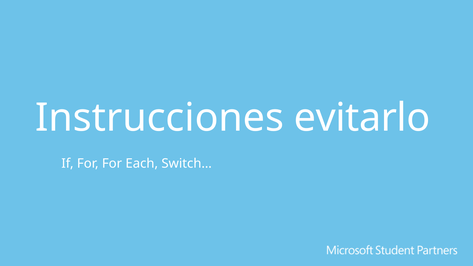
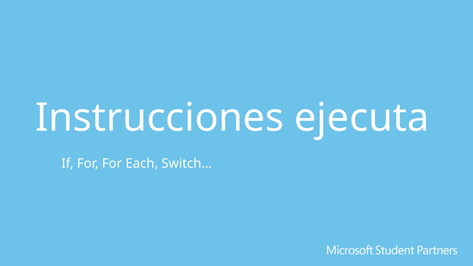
evitarlo: evitarlo -> ejecuta
